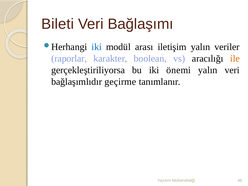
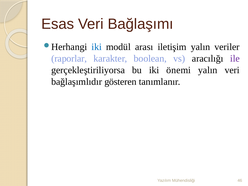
Bileti: Bileti -> Esas
ile colour: orange -> purple
geçirme: geçirme -> gösteren
